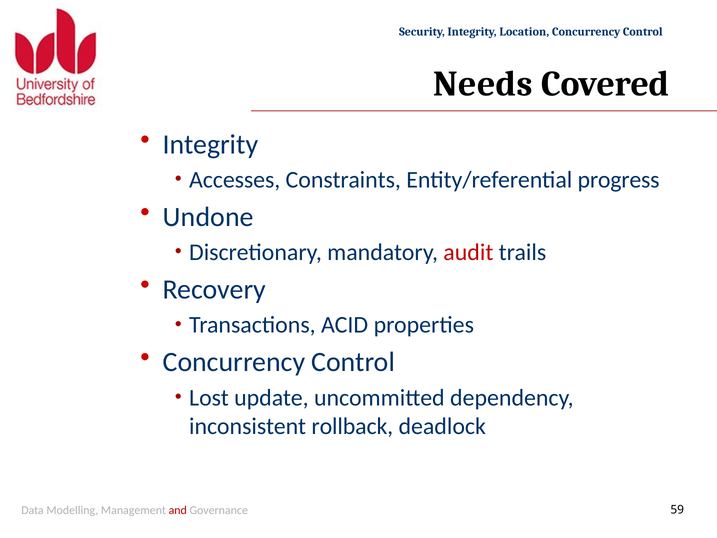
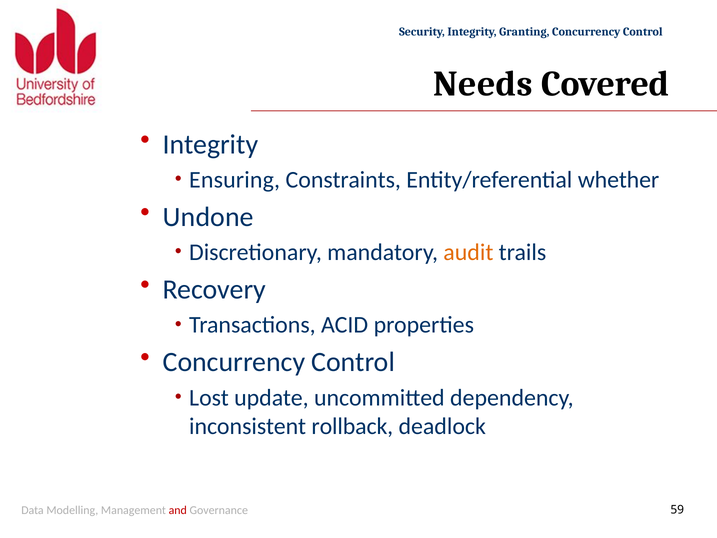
Location: Location -> Granting
Accesses: Accesses -> Ensuring
progress: progress -> whether
audit colour: red -> orange
